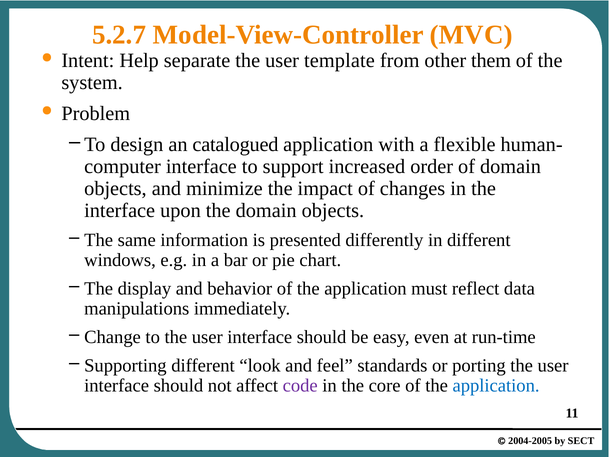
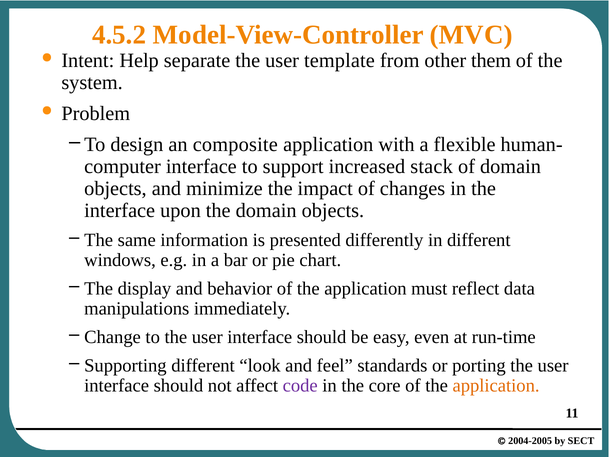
5.2.7: 5.2.7 -> 4.5.2
catalogued: catalogued -> composite
order: order -> stack
application at (496, 385) colour: blue -> orange
